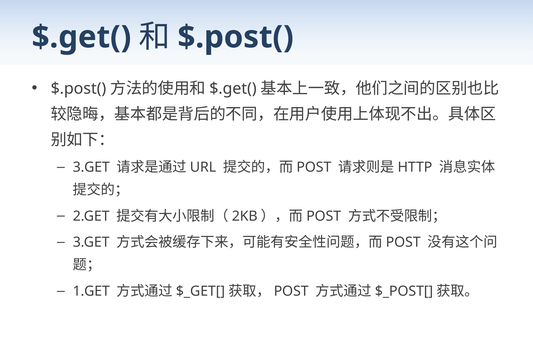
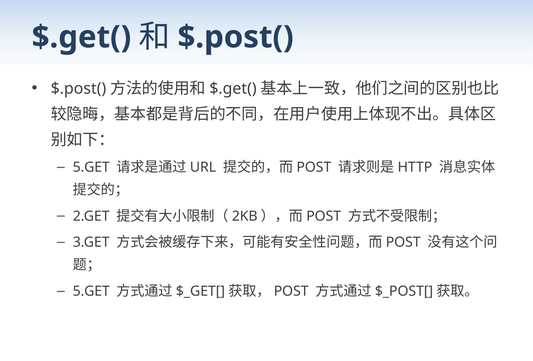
3.GET at (91, 167): 3.GET -> 5.GET
1.GET at (91, 292): 1.GET -> 5.GET
